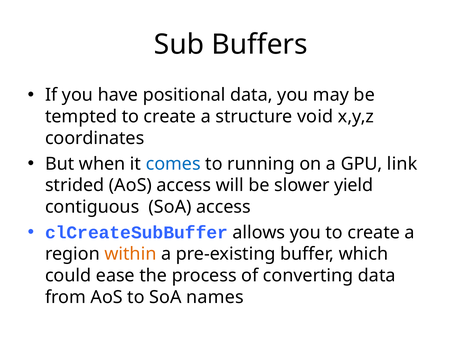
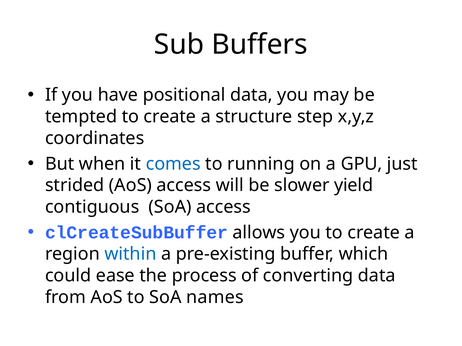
void: void -> step
link: link -> just
within colour: orange -> blue
